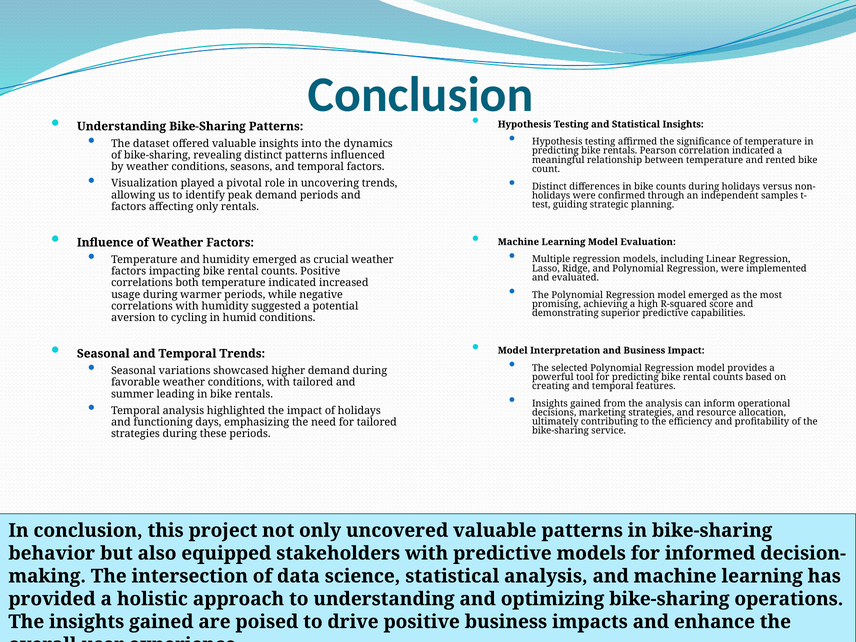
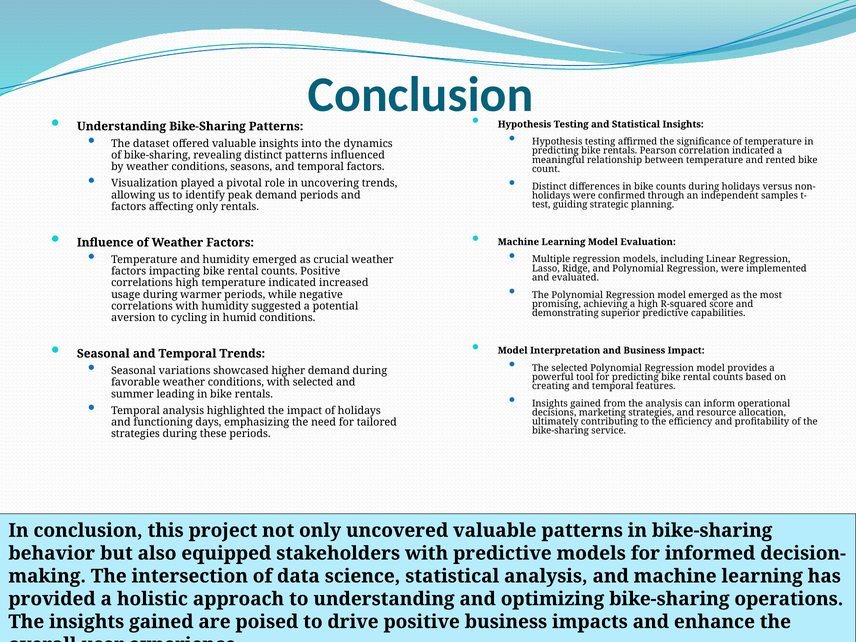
correlations both: both -> high
with tailored: tailored -> selected
